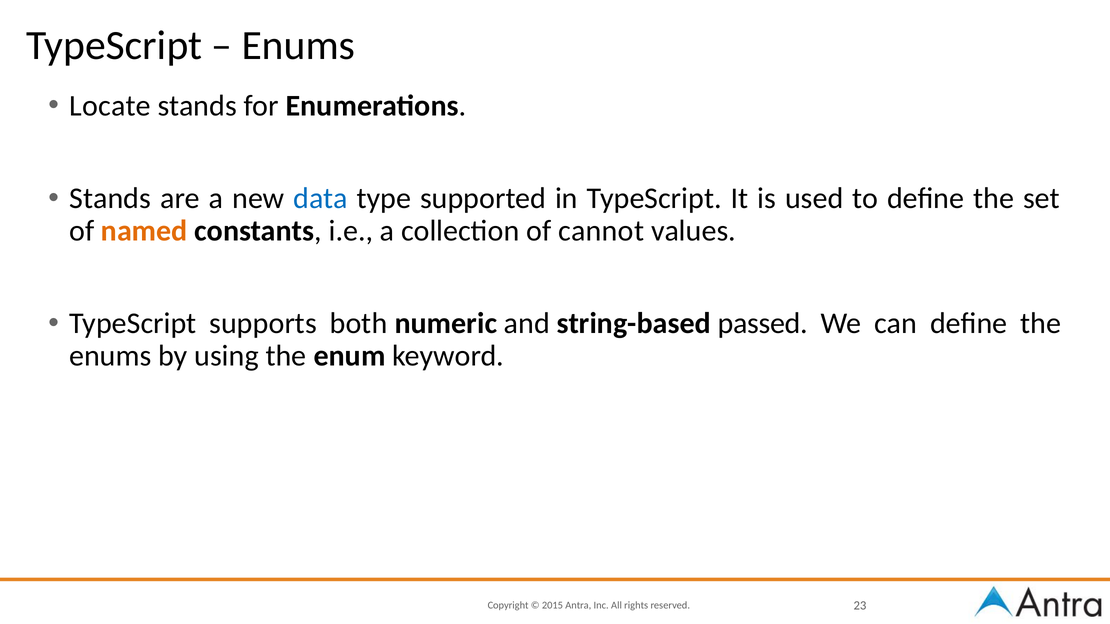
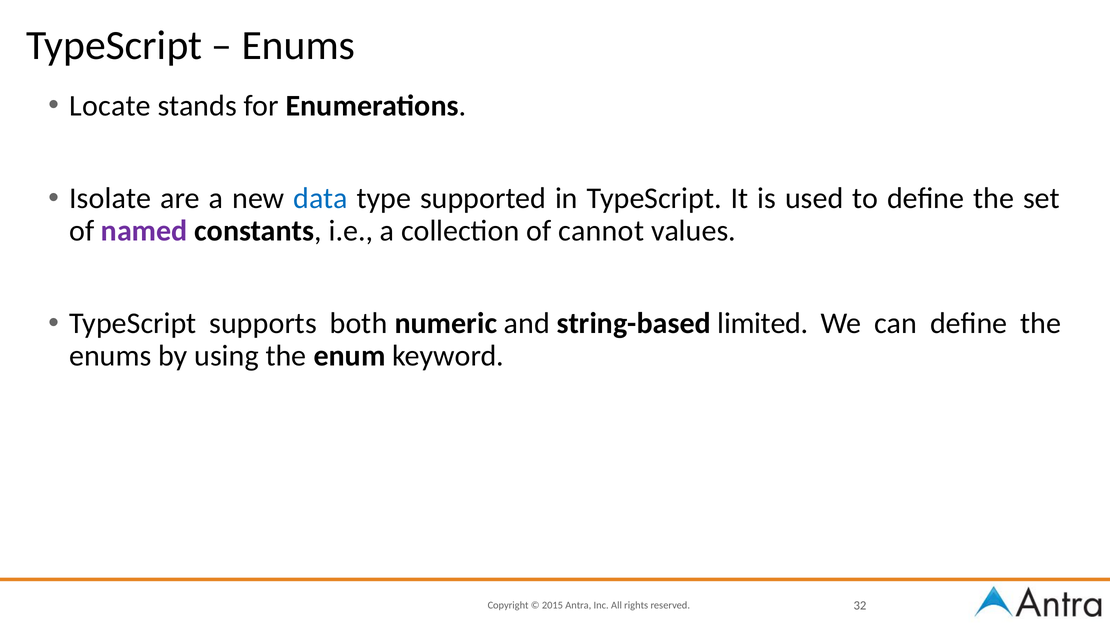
Stands at (110, 198): Stands -> Isolate
named colour: orange -> purple
passed: passed -> limited
23: 23 -> 32
